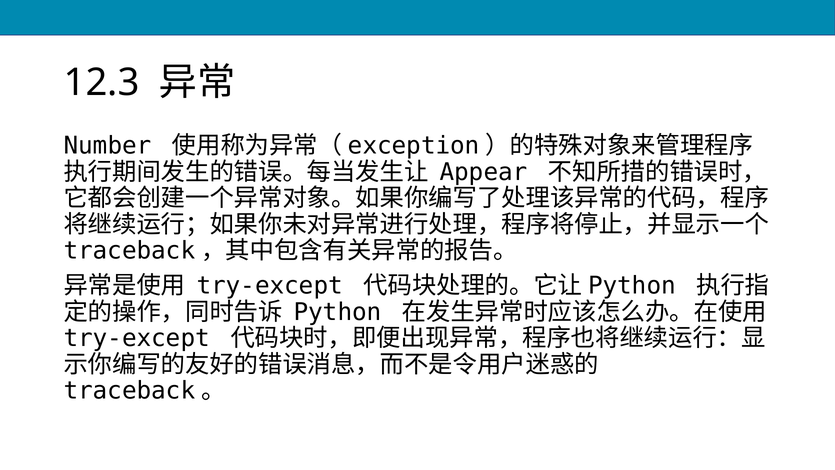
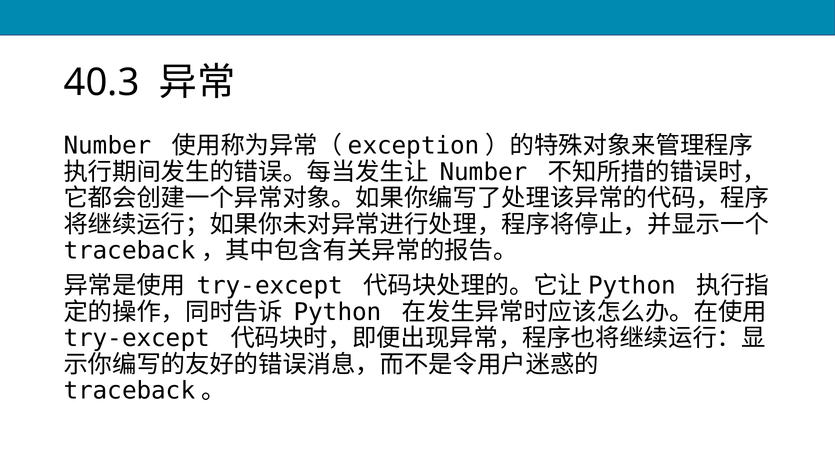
12.3: 12.3 -> 40.3
Appear at (484, 172): Appear -> Number
